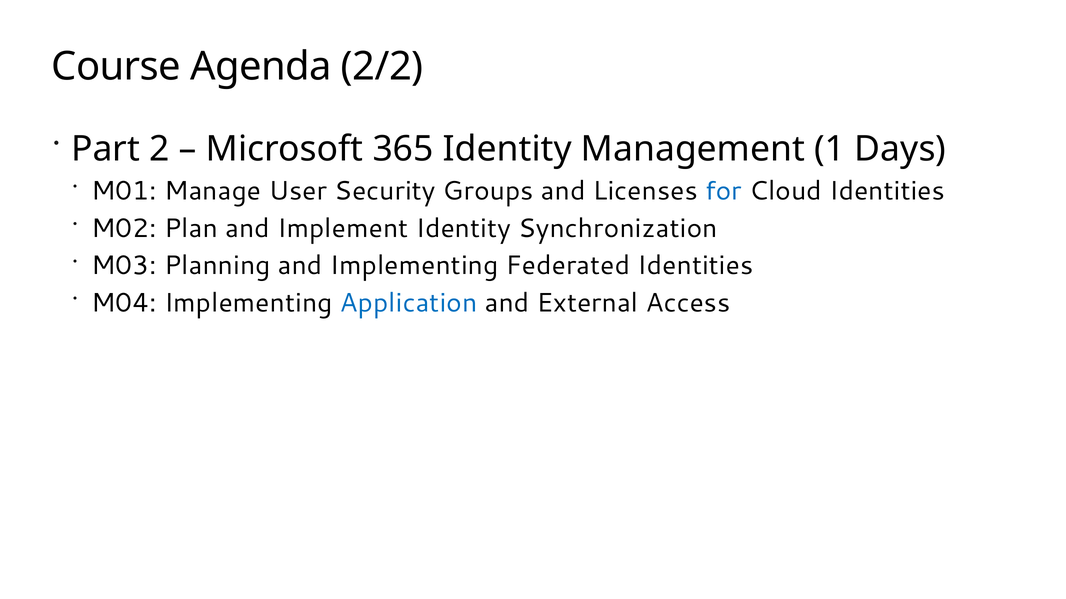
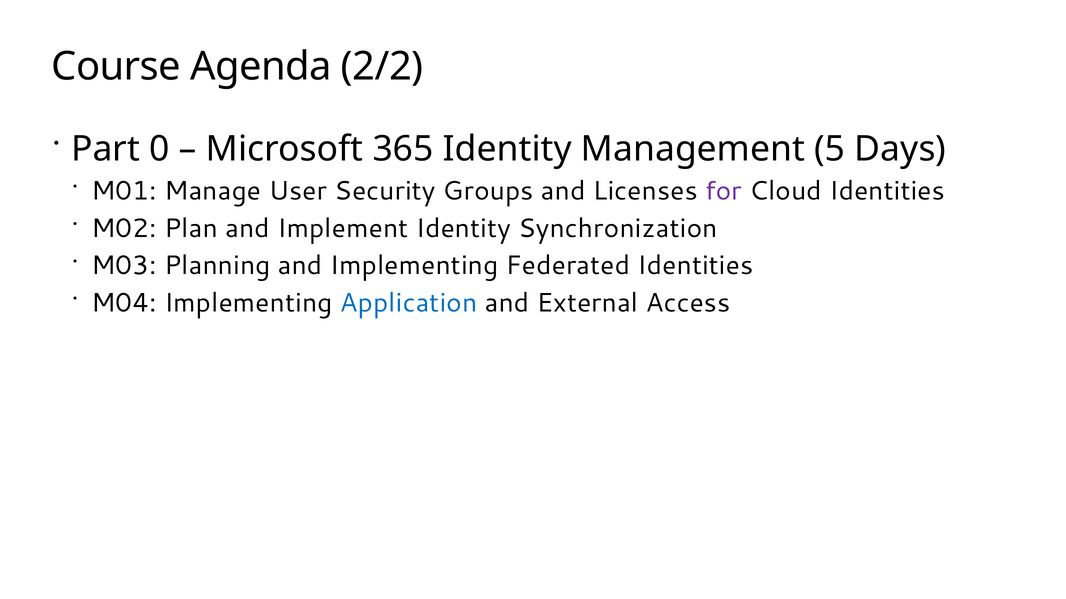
2: 2 -> 0
1: 1 -> 5
for colour: blue -> purple
